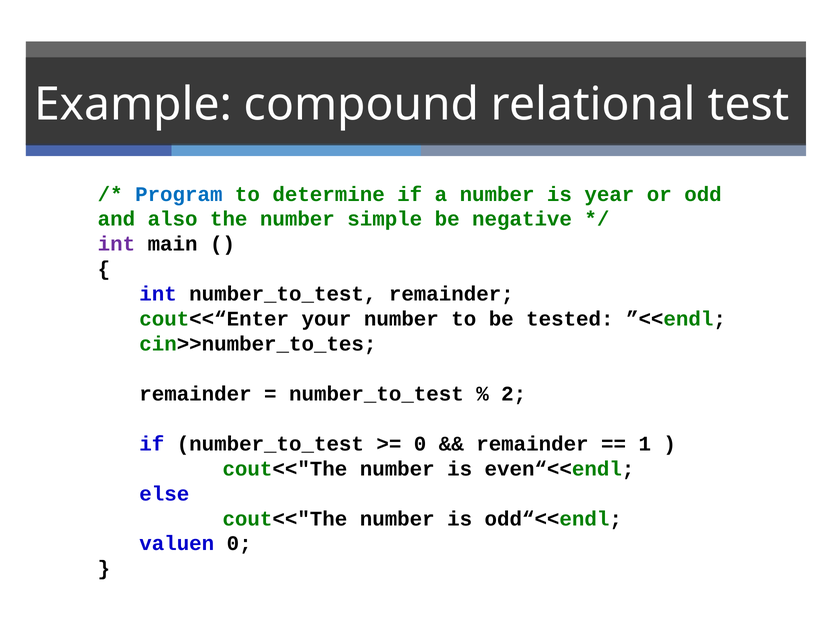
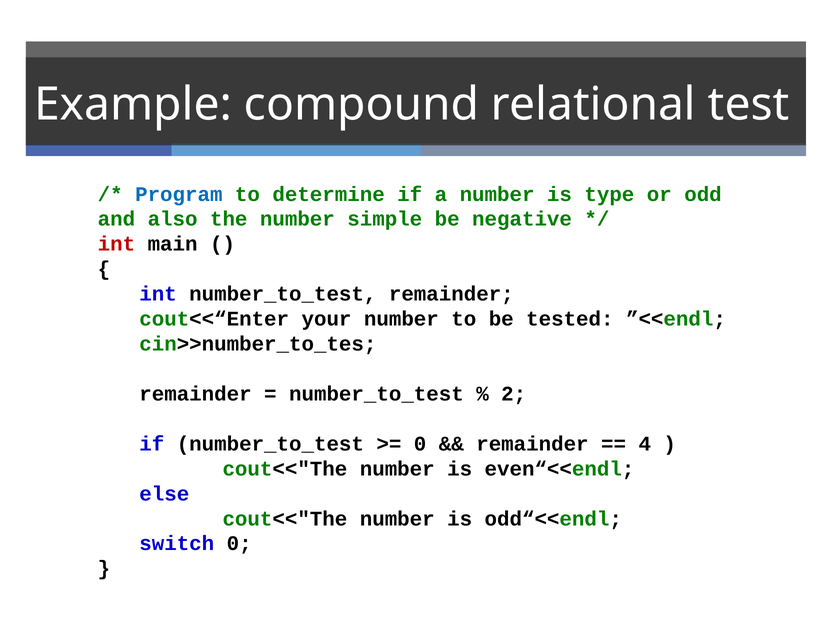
year: year -> type
int at (116, 244) colour: purple -> red
1: 1 -> 4
valuen: valuen -> switch
